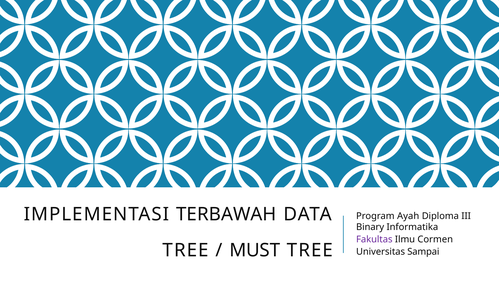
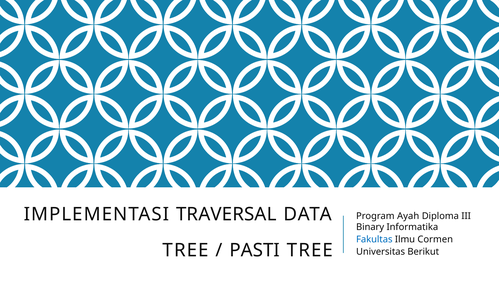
TERBAWAH: TERBAWAH -> TRAVERSAL
Fakultas colour: purple -> blue
MUST: MUST -> PASTI
Sampai: Sampai -> Berikut
